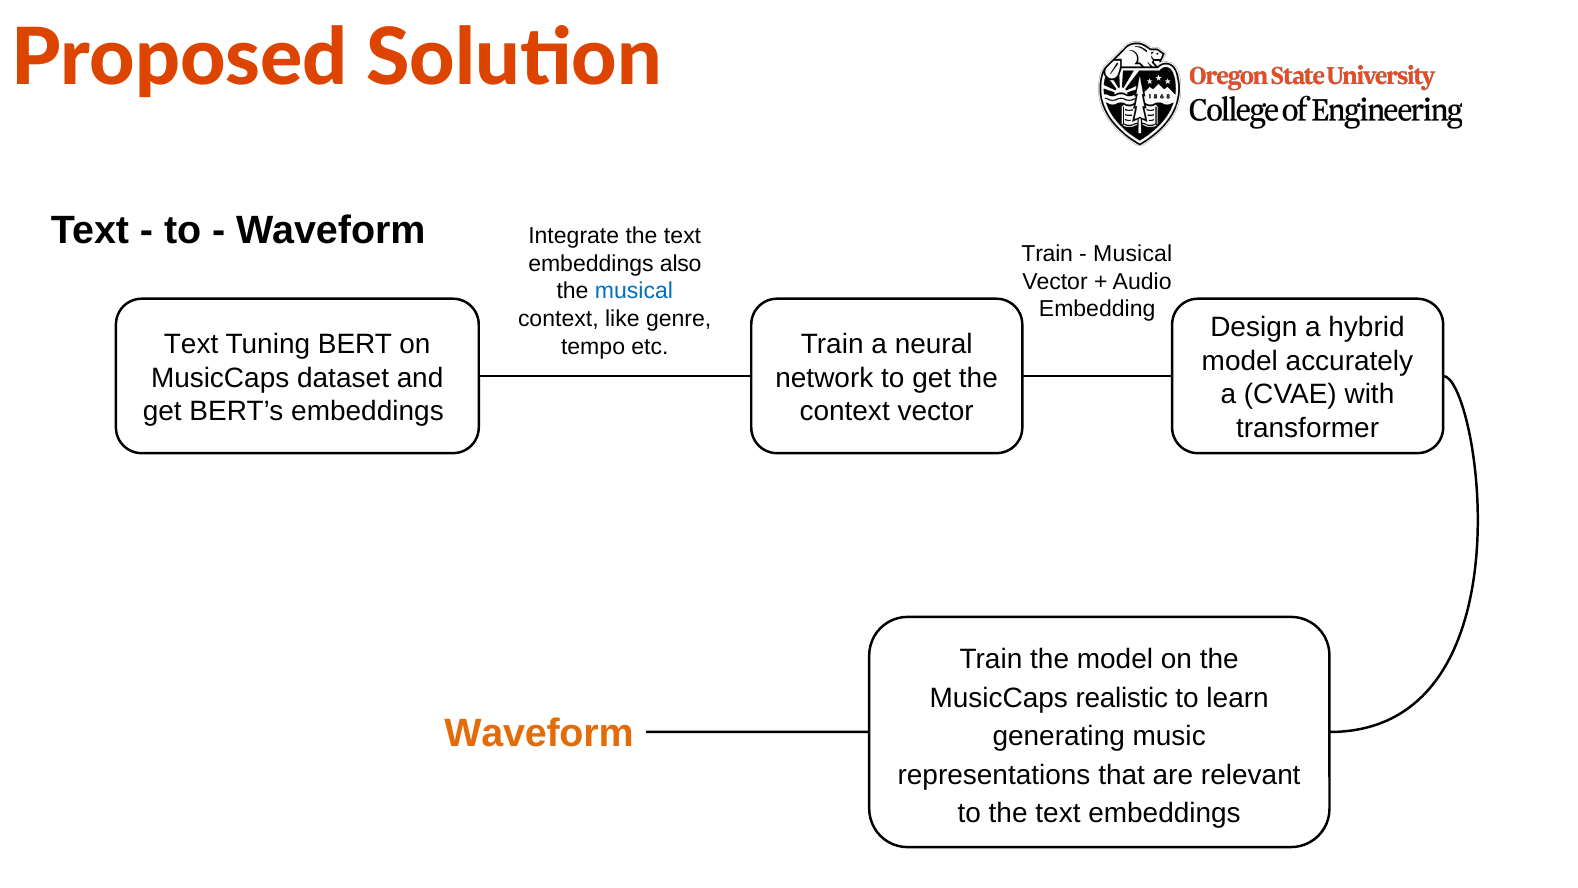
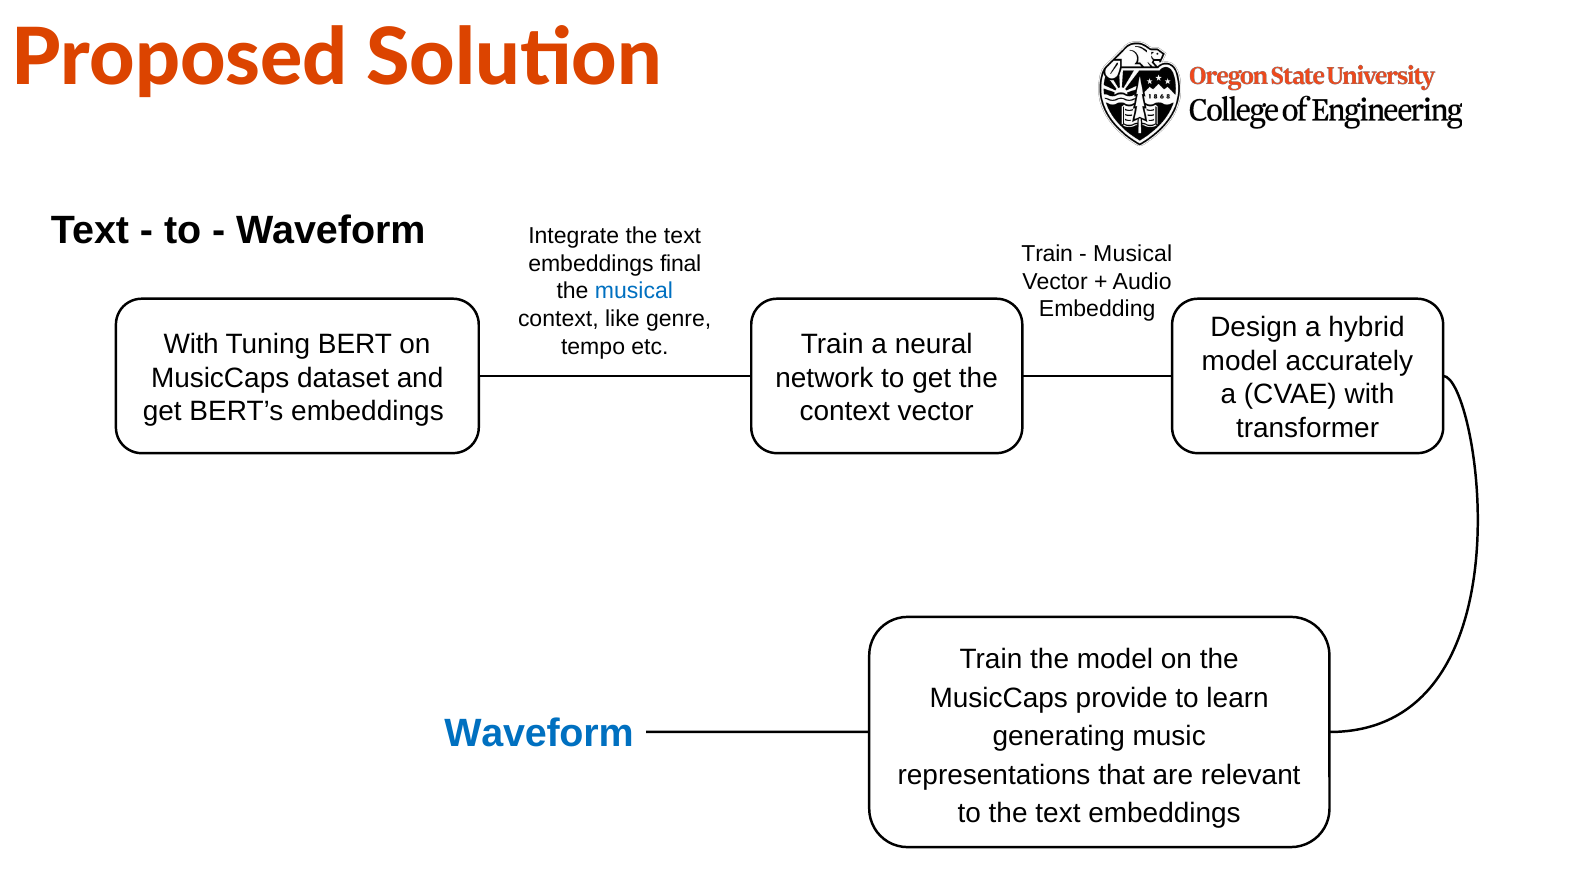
also: also -> final
Text at (191, 344): Text -> With
realistic: realistic -> provide
Waveform at (539, 734) colour: orange -> blue
